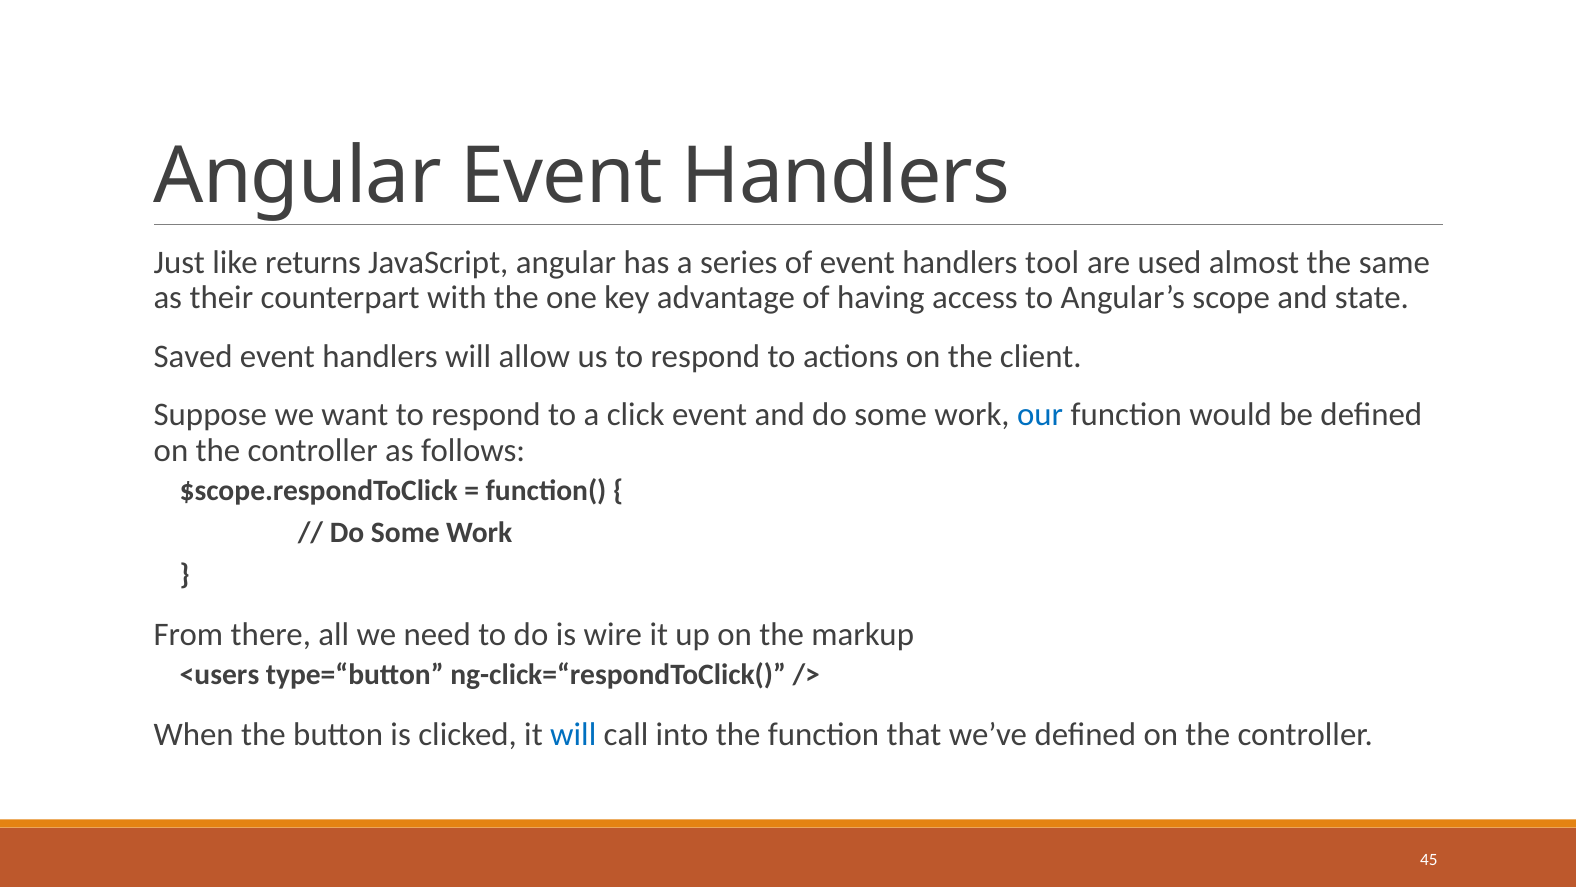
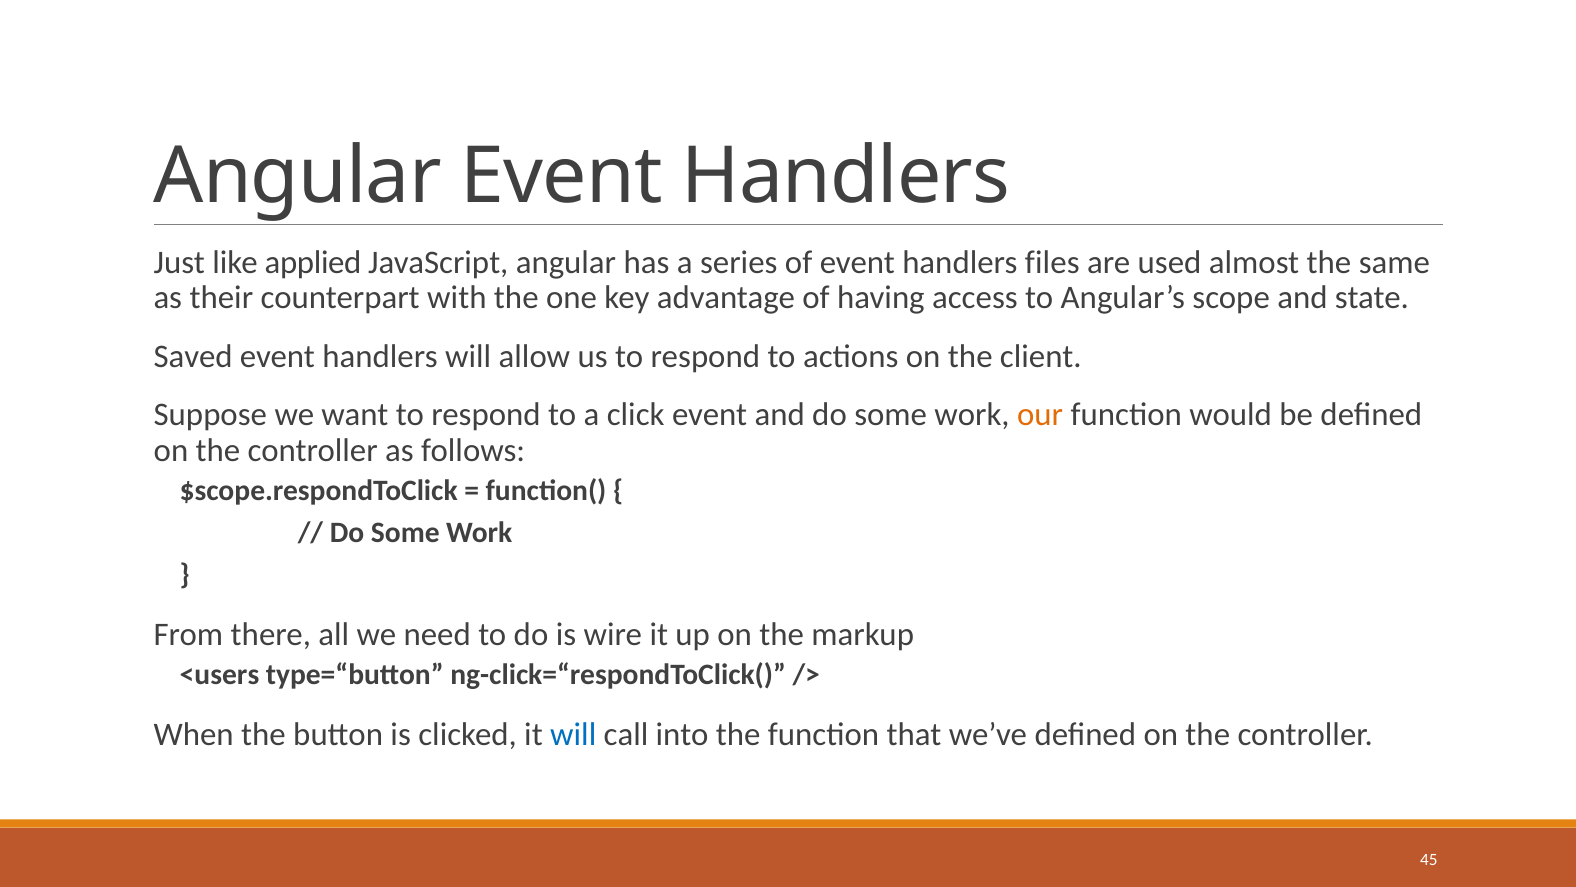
returns: returns -> applied
tool: tool -> files
our colour: blue -> orange
